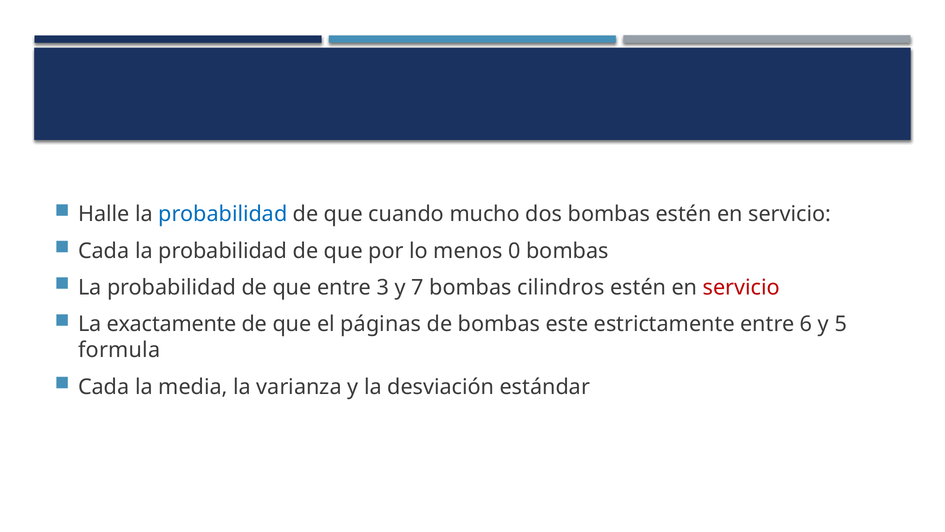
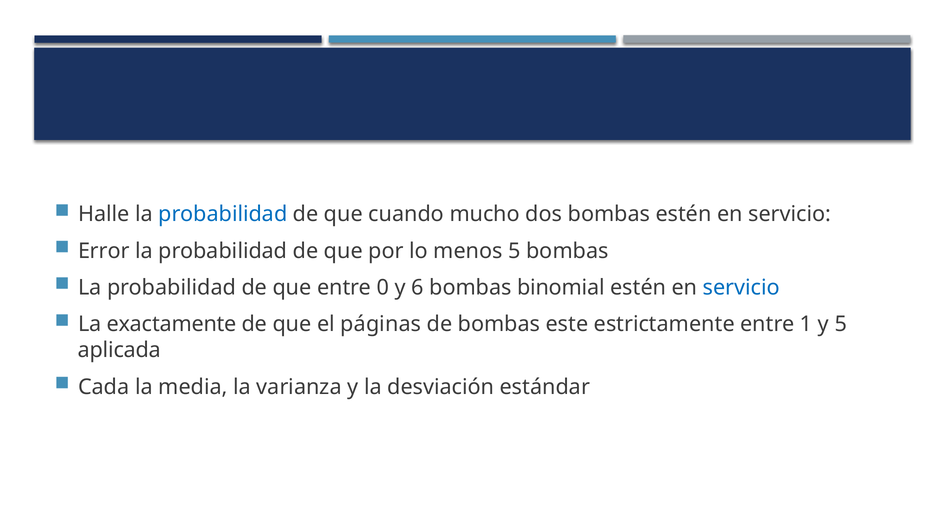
Cada at (104, 251): Cada -> Error
menos 0: 0 -> 5
3: 3 -> 0
7: 7 -> 6
cilindros: cilindros -> binomial
servicio at (741, 287) colour: red -> blue
6: 6 -> 1
formula: formula -> aplicada
